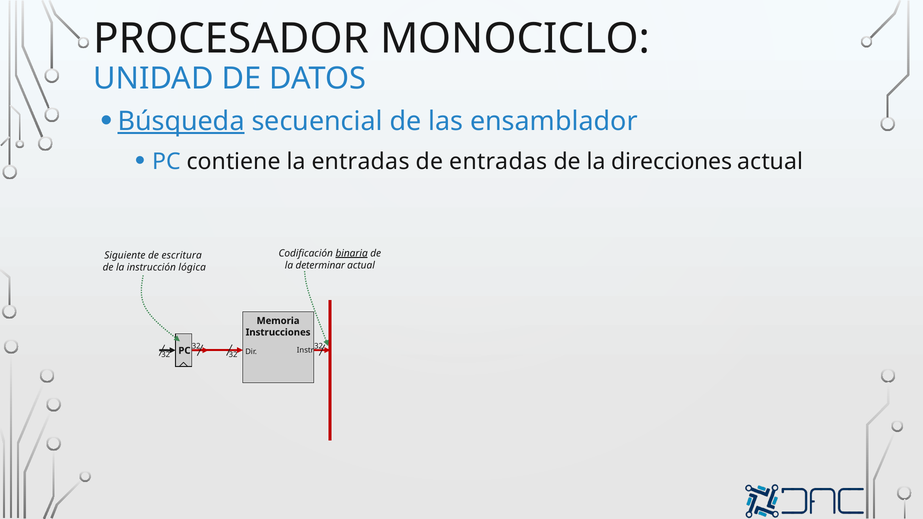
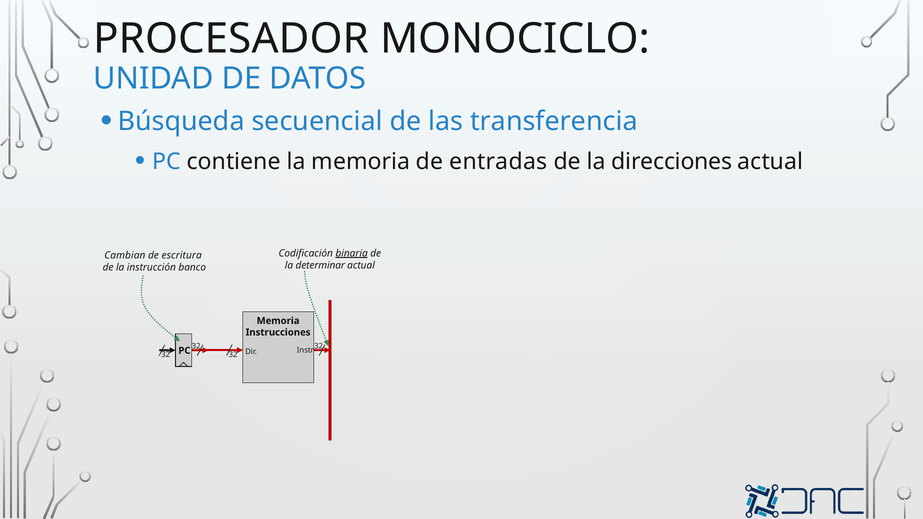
Búsqueda underline: present -> none
ensamblador: ensamblador -> transferencia
la entradas: entradas -> memoria
Siguiente: Siguiente -> Cambian
lógica: lógica -> banco
